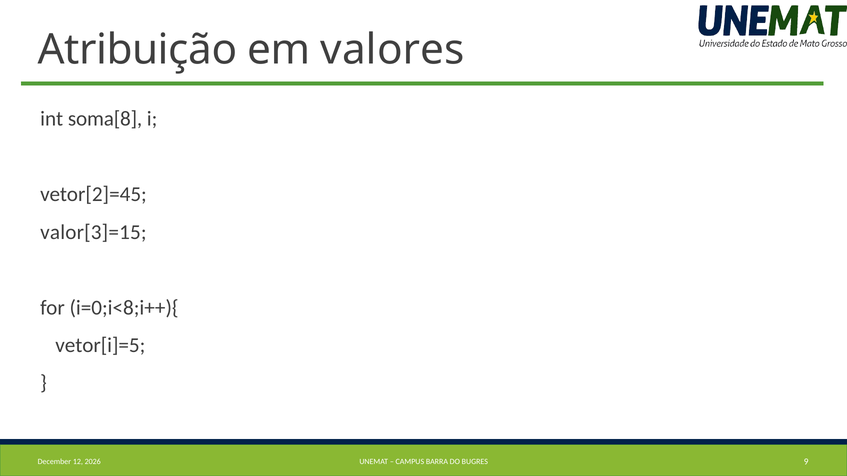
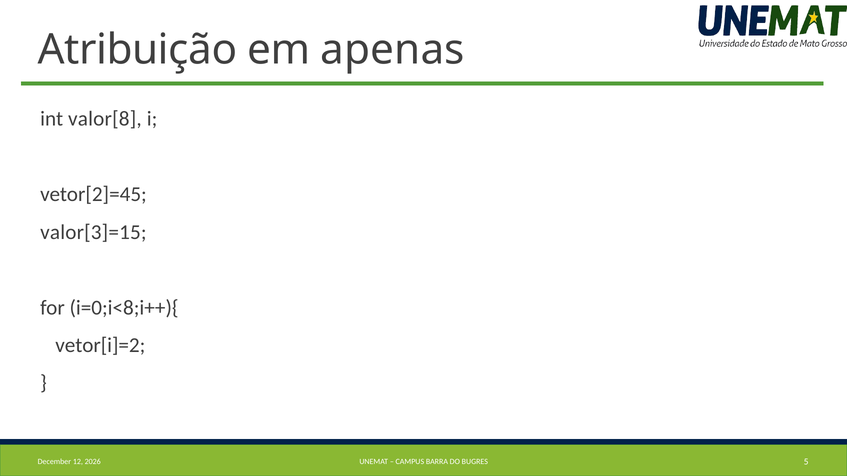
valores: valores -> apenas
soma[8: soma[8 -> valor[8
vetor[i]=5: vetor[i]=5 -> vetor[i]=2
9: 9 -> 5
